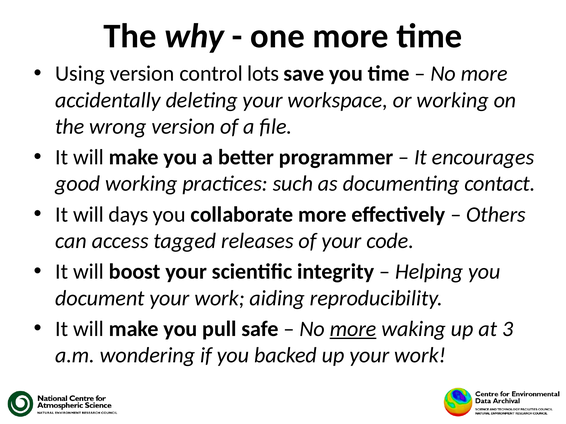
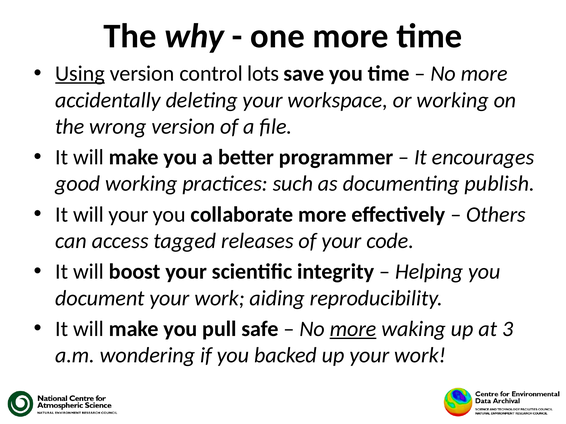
Using underline: none -> present
contact: contact -> publish
will days: days -> your
